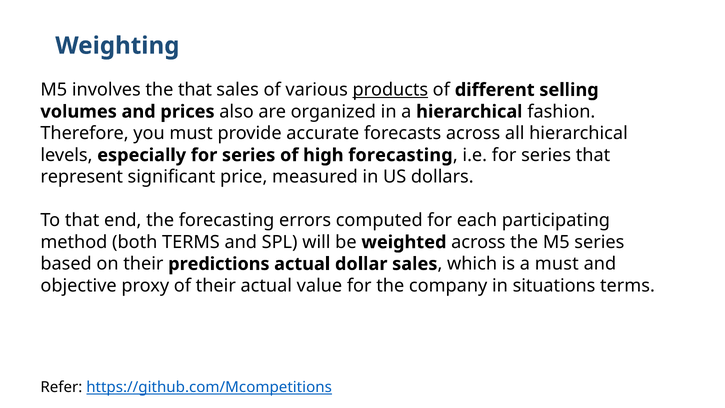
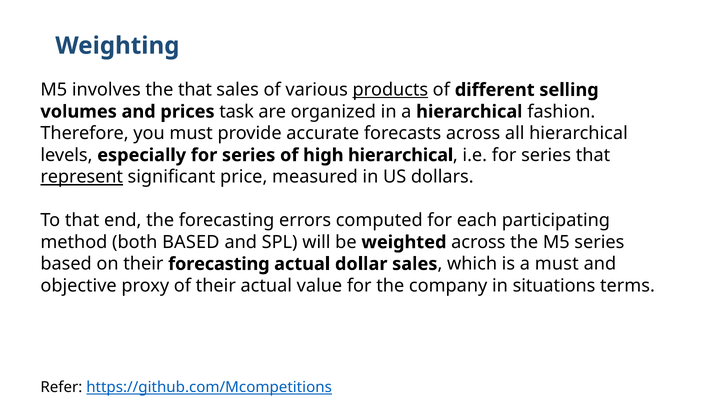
also: also -> task
high forecasting: forecasting -> hierarchical
represent underline: none -> present
both TERMS: TERMS -> BASED
their predictions: predictions -> forecasting
